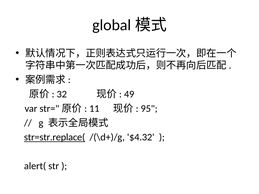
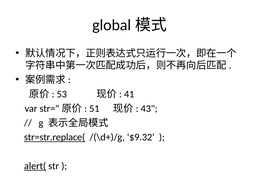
32: 32 -> 53
49: 49 -> 41
11: 11 -> 51
95: 95 -> 43
$4.32: $4.32 -> $9.32
alert( underline: none -> present
